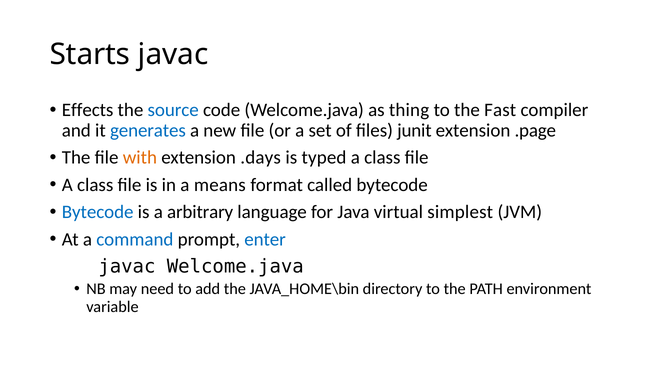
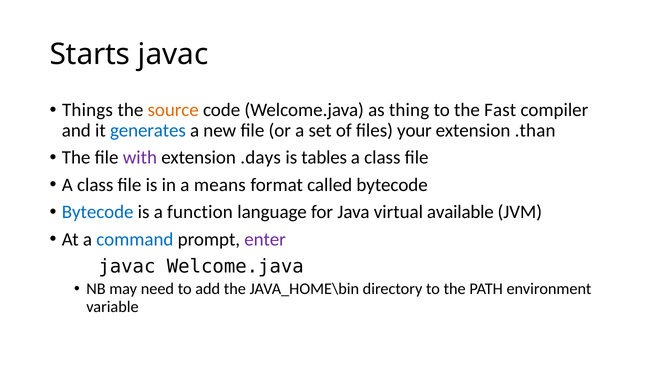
Effects: Effects -> Things
source colour: blue -> orange
junit: junit -> your
.page: .page -> .than
with colour: orange -> purple
typed: typed -> tables
arbitrary: arbitrary -> function
simplest: simplest -> available
enter colour: blue -> purple
